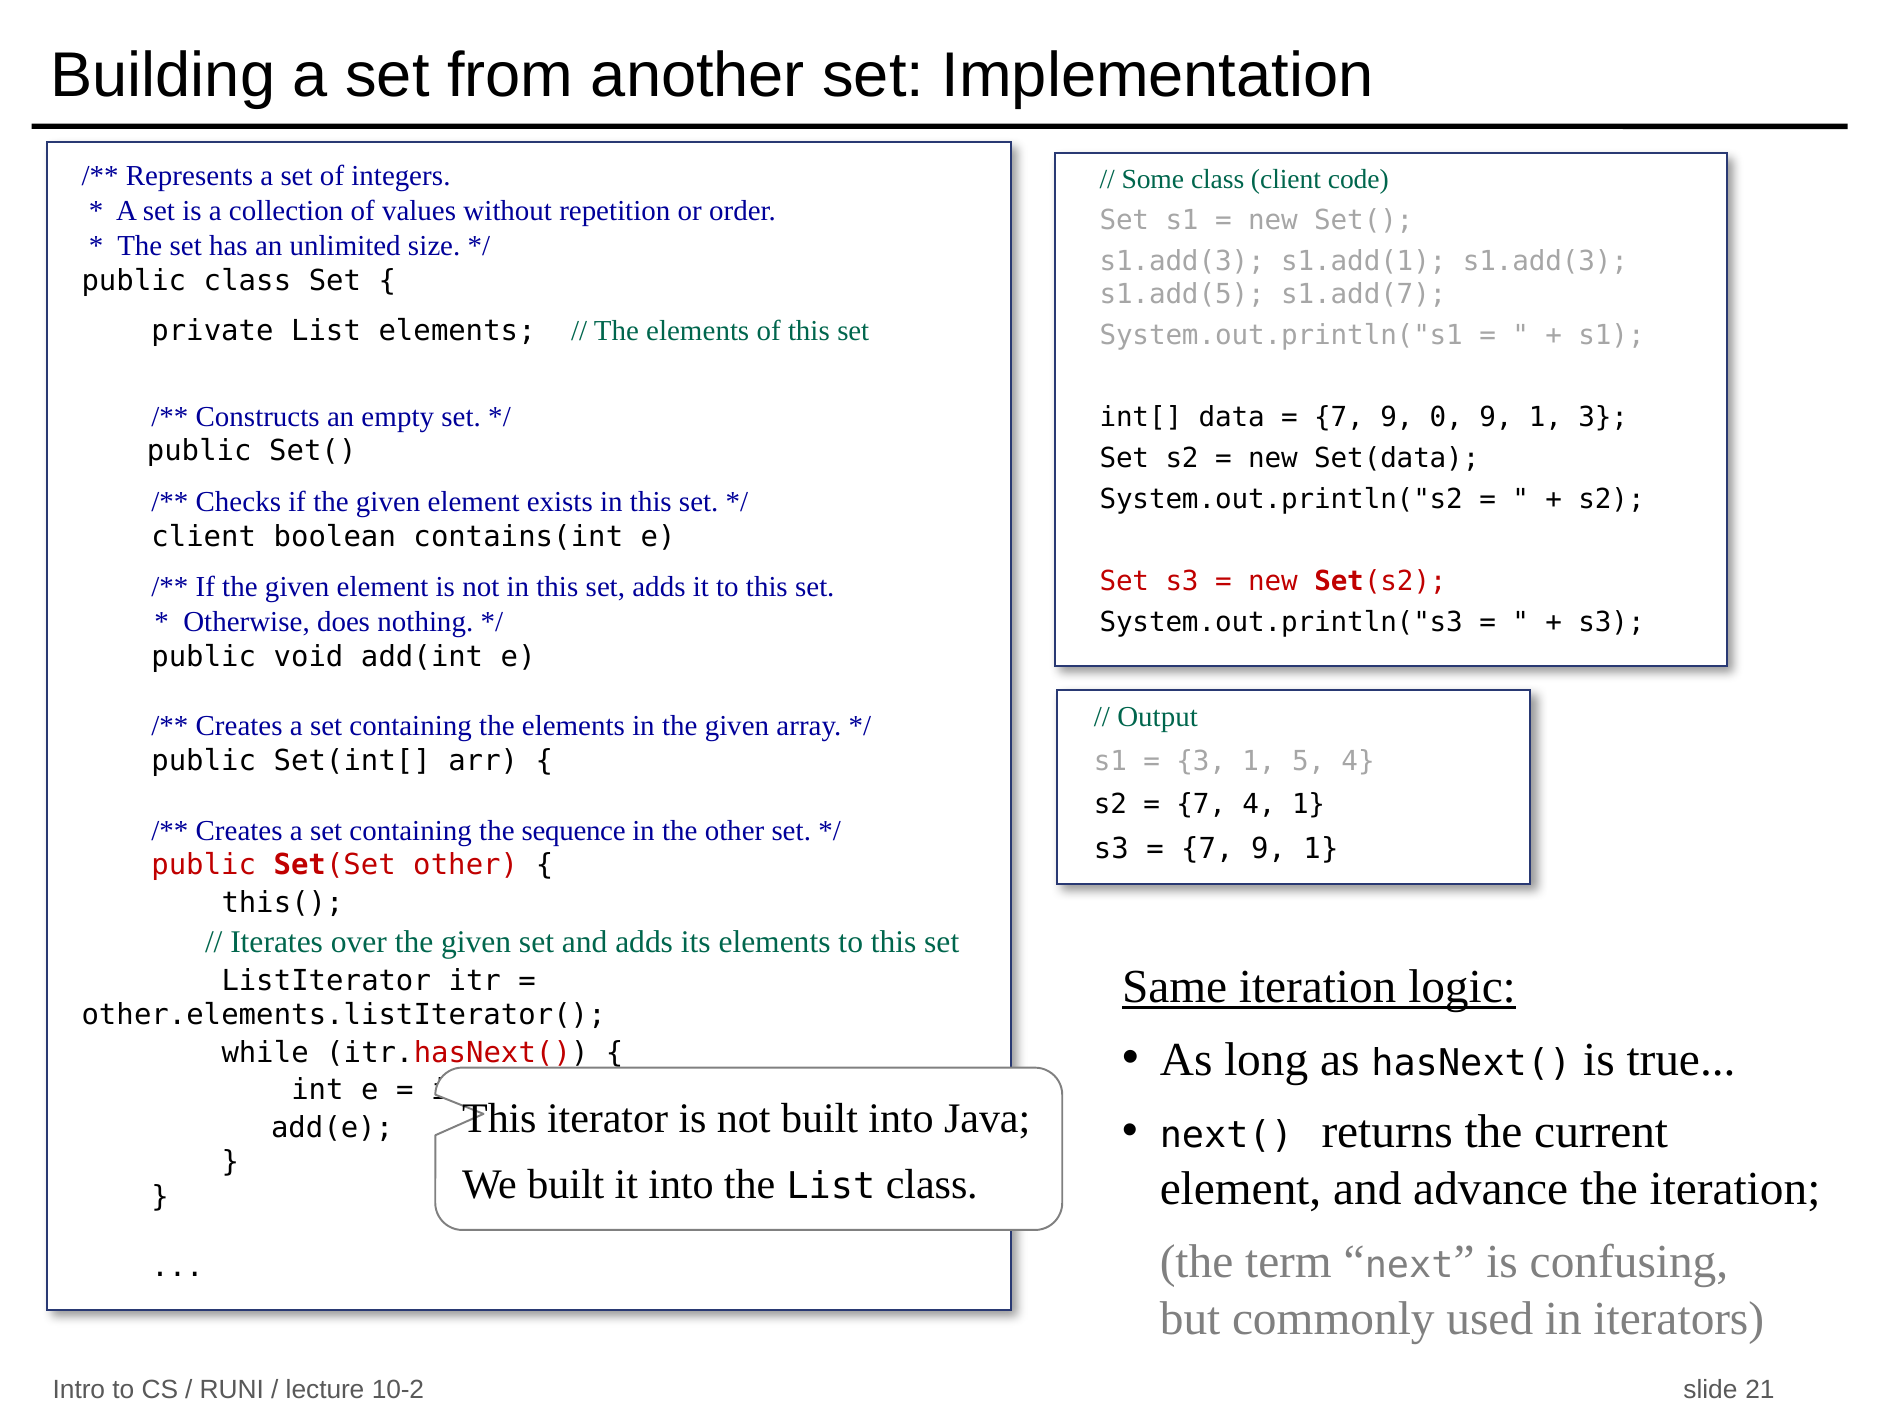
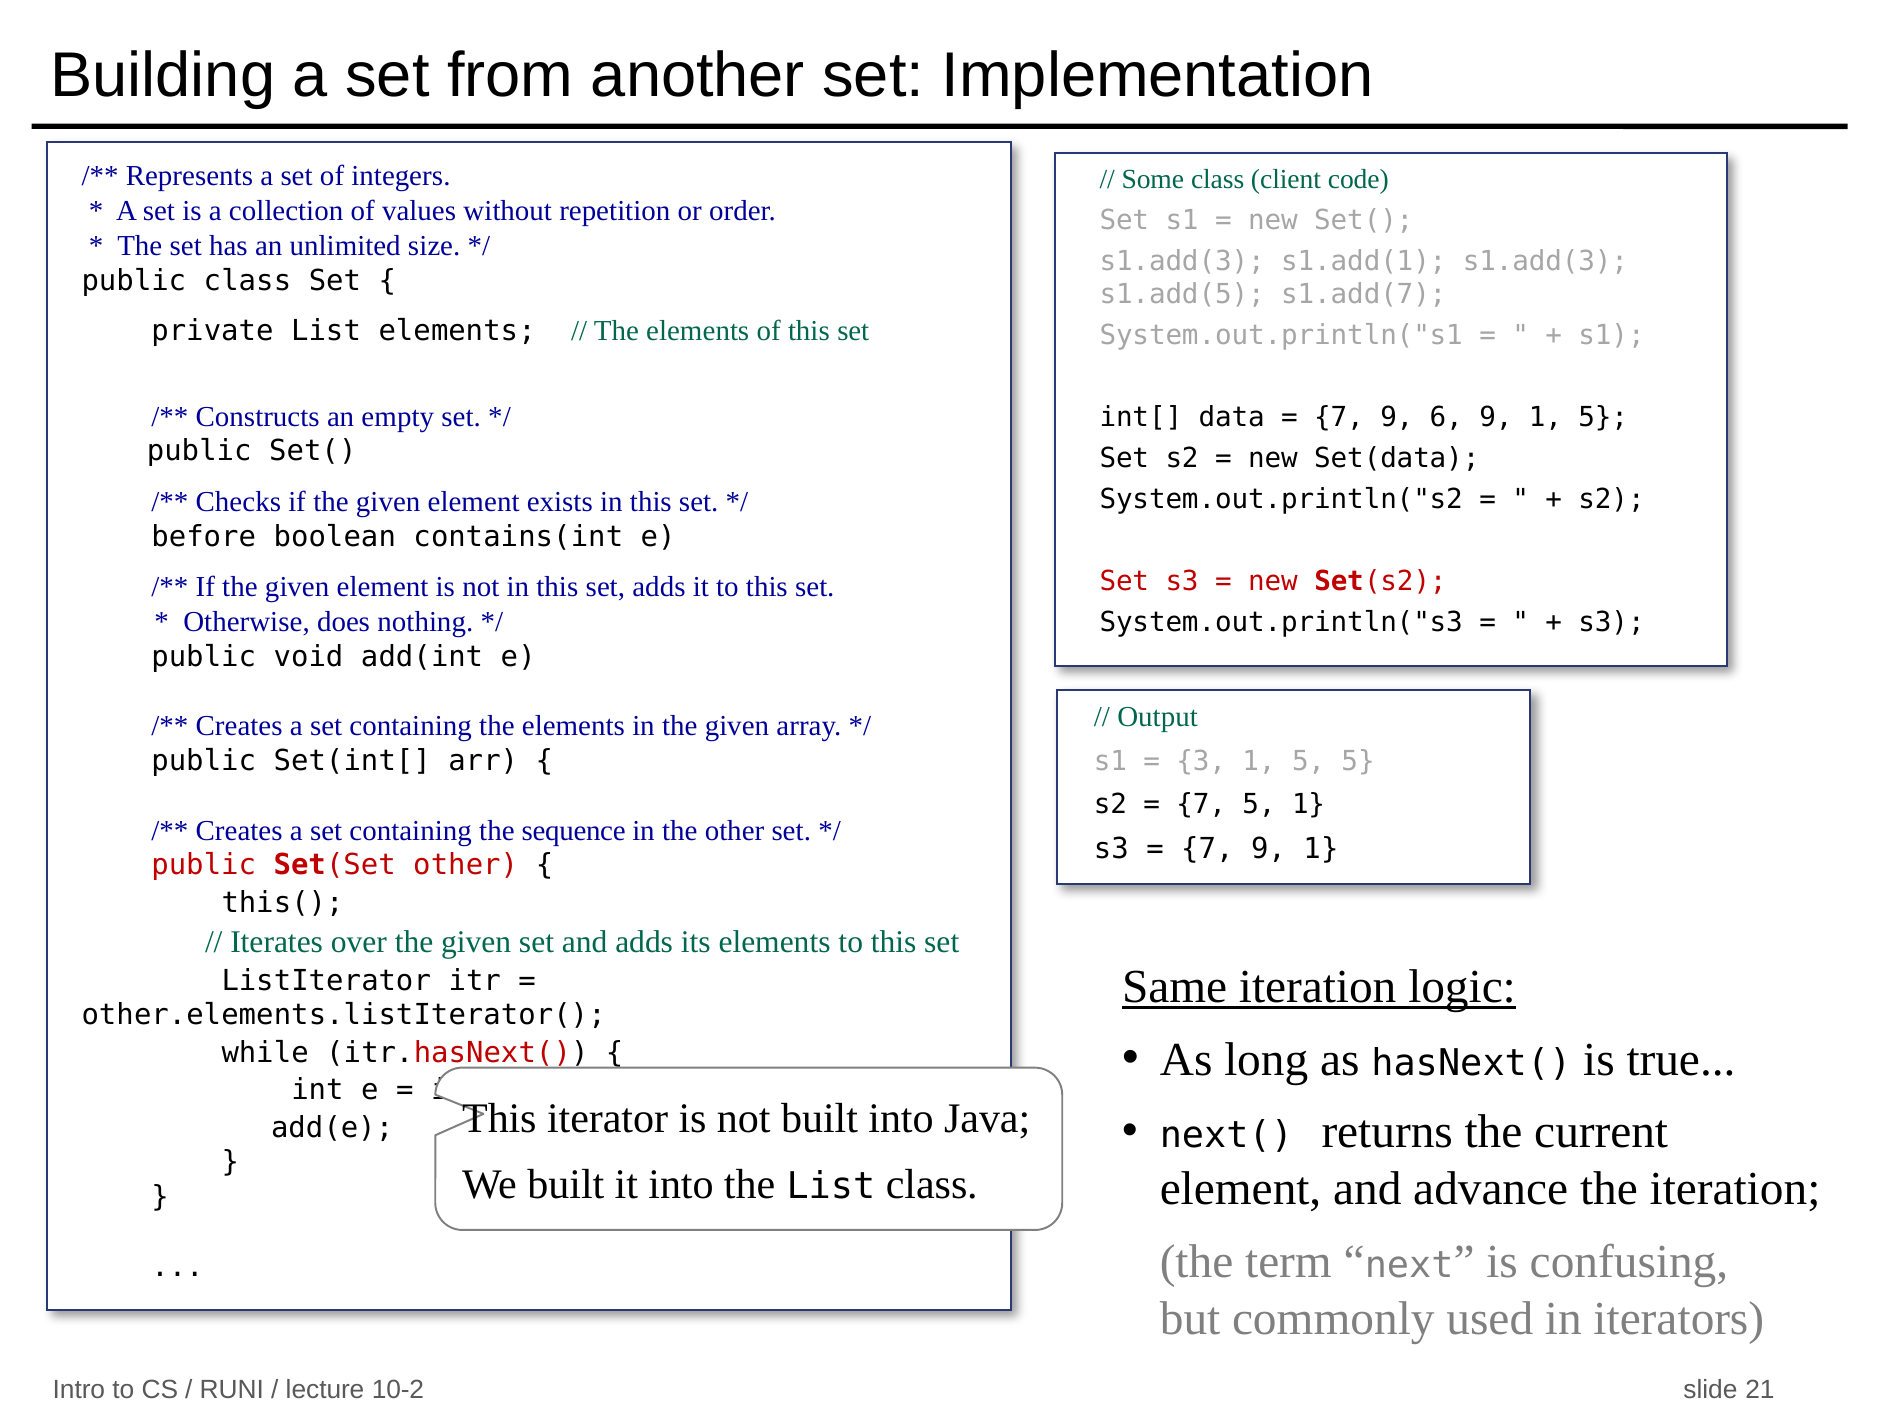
0: 0 -> 6
9 1 3: 3 -> 5
client at (204, 537): client -> before
5 4: 4 -> 5
7 4: 4 -> 5
